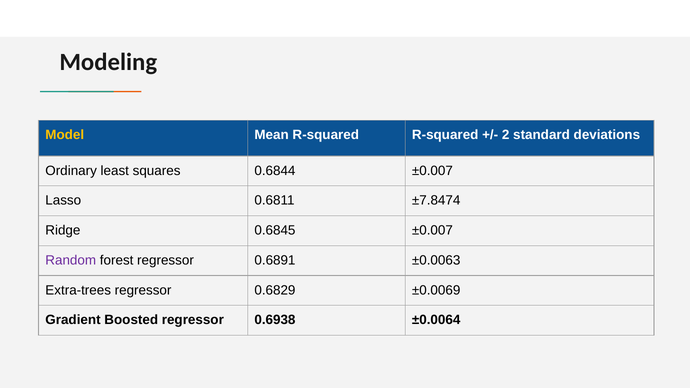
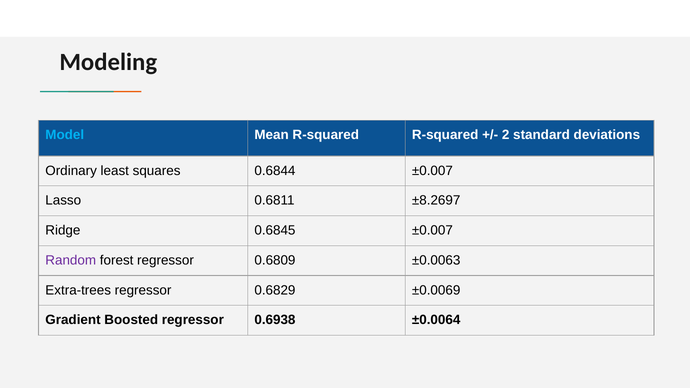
Model colour: yellow -> light blue
±7.8474: ±7.8474 -> ±8.2697
0.6891: 0.6891 -> 0.6809
